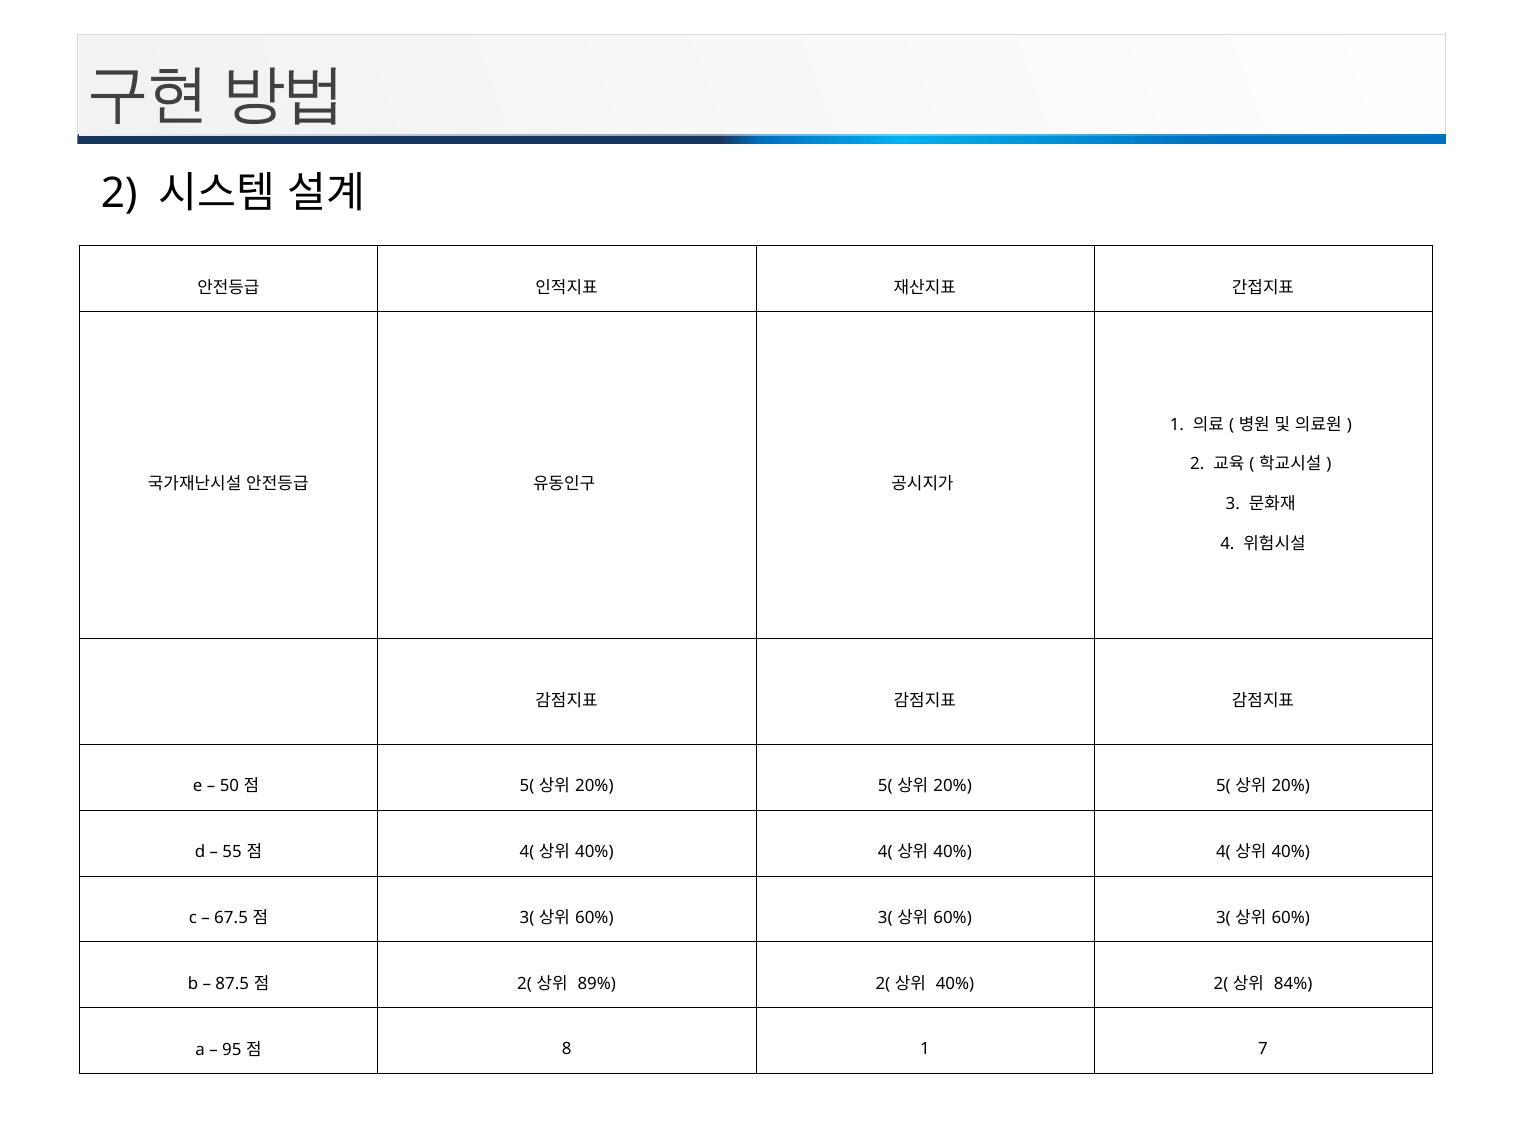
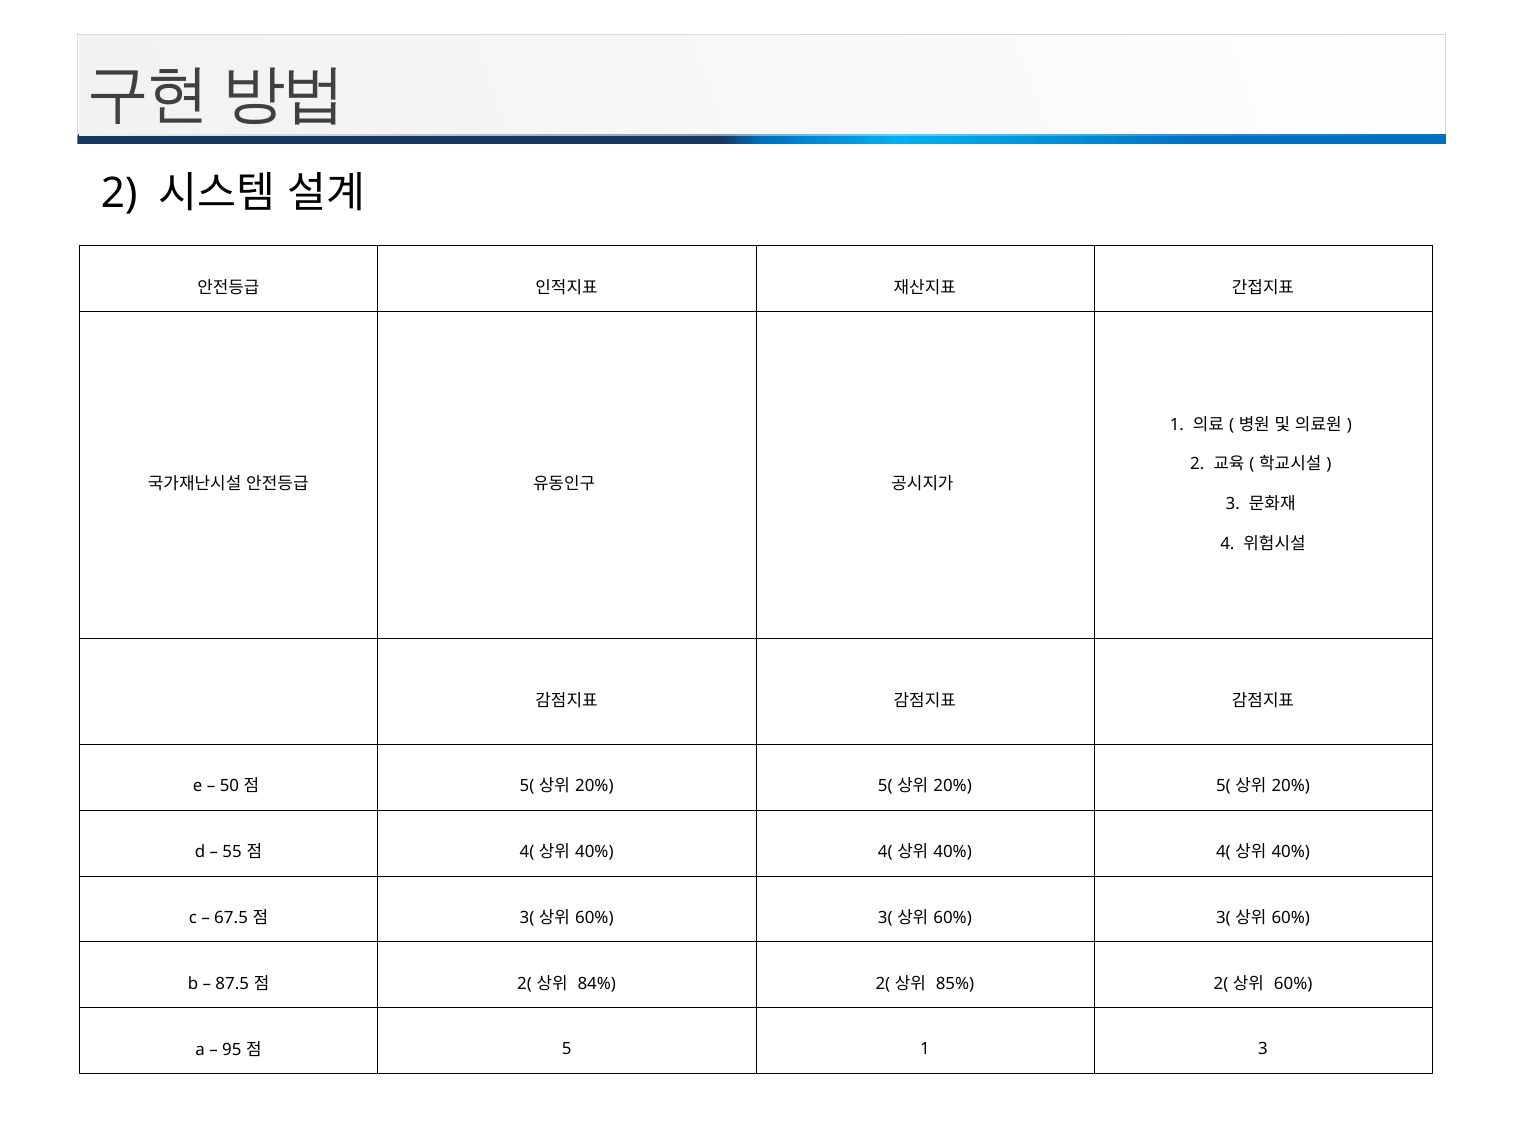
89%: 89% -> 84%
40% at (955, 984): 40% -> 85%
84% at (1293, 984): 84% -> 60%
8: 8 -> 5
1 7: 7 -> 3
